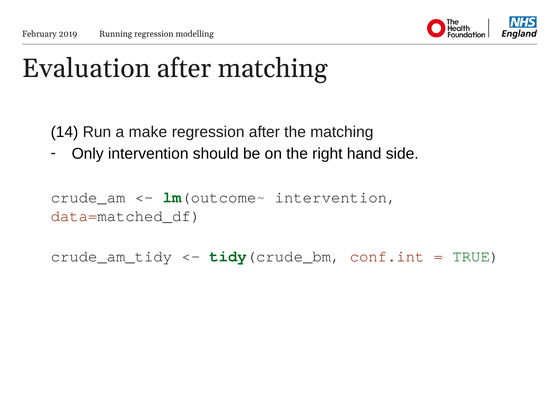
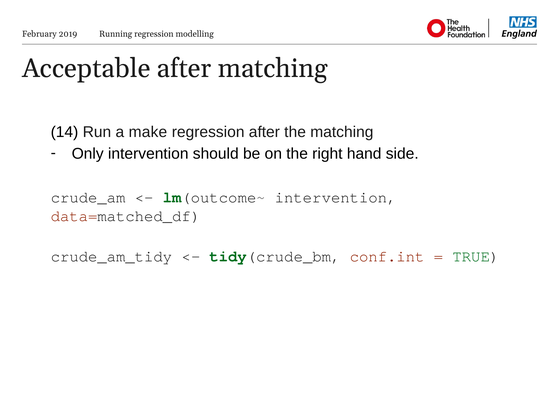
Evaluation: Evaluation -> Acceptable
